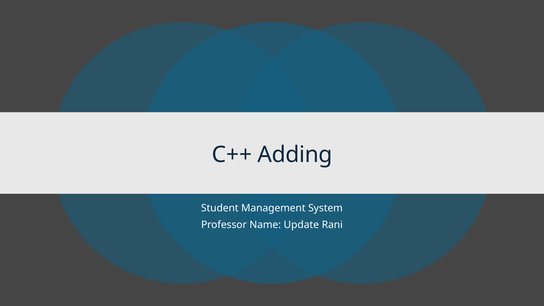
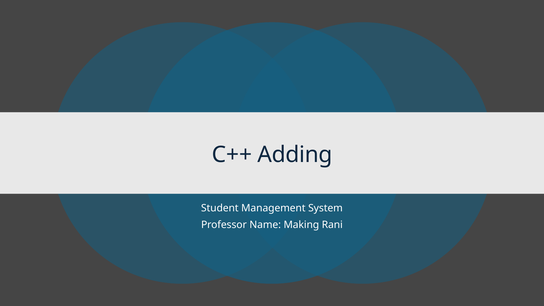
Update: Update -> Making
